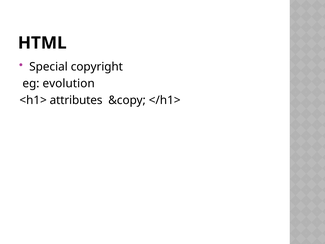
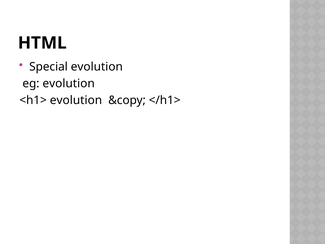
Special copyright: copyright -> evolution
<h1> attributes: attributes -> evolution
